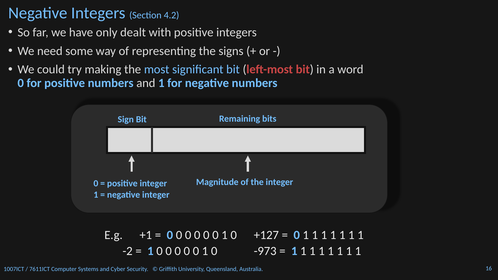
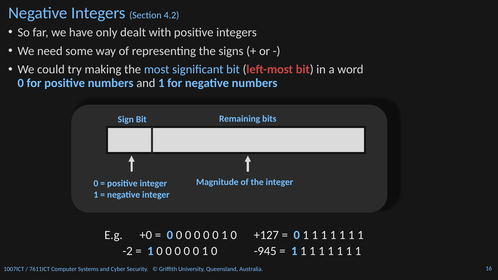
+1: +1 -> +0
-973: -973 -> -945
